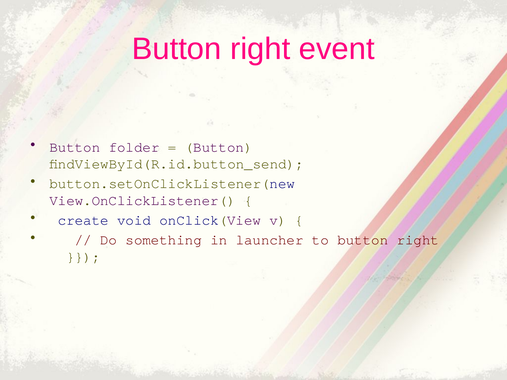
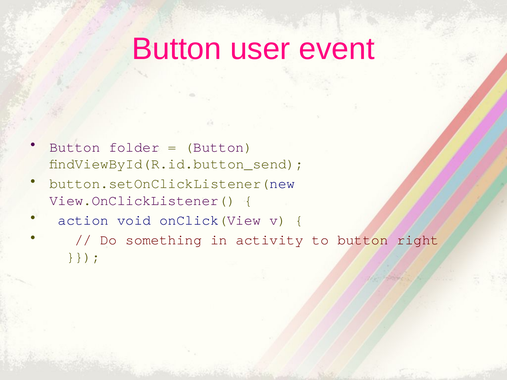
right at (260, 49): right -> user
create: create -> action
launcher: launcher -> activity
